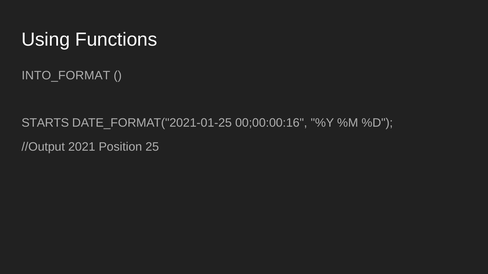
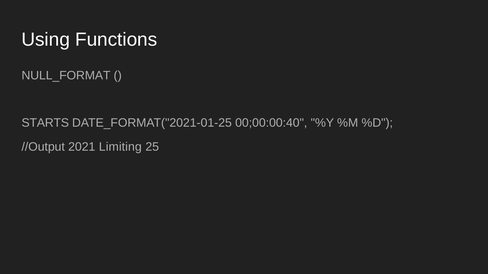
INTO_FORMAT: INTO_FORMAT -> NULL_FORMAT
00;00:00:16: 00;00:00:16 -> 00;00:00:40
Position: Position -> Limiting
